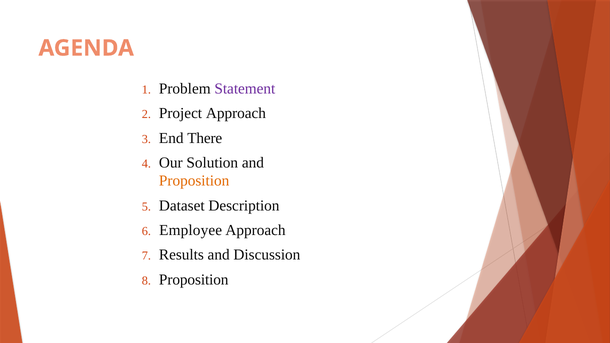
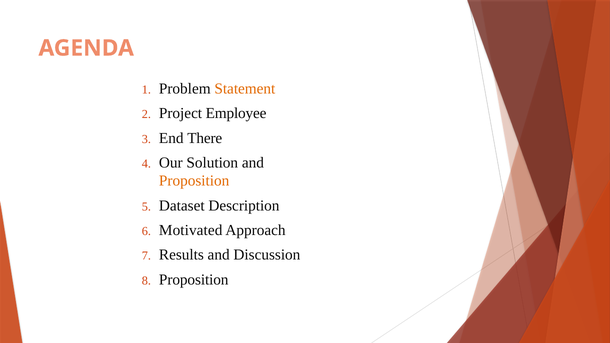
Statement colour: purple -> orange
Project Approach: Approach -> Employee
Employee: Employee -> Motivated
